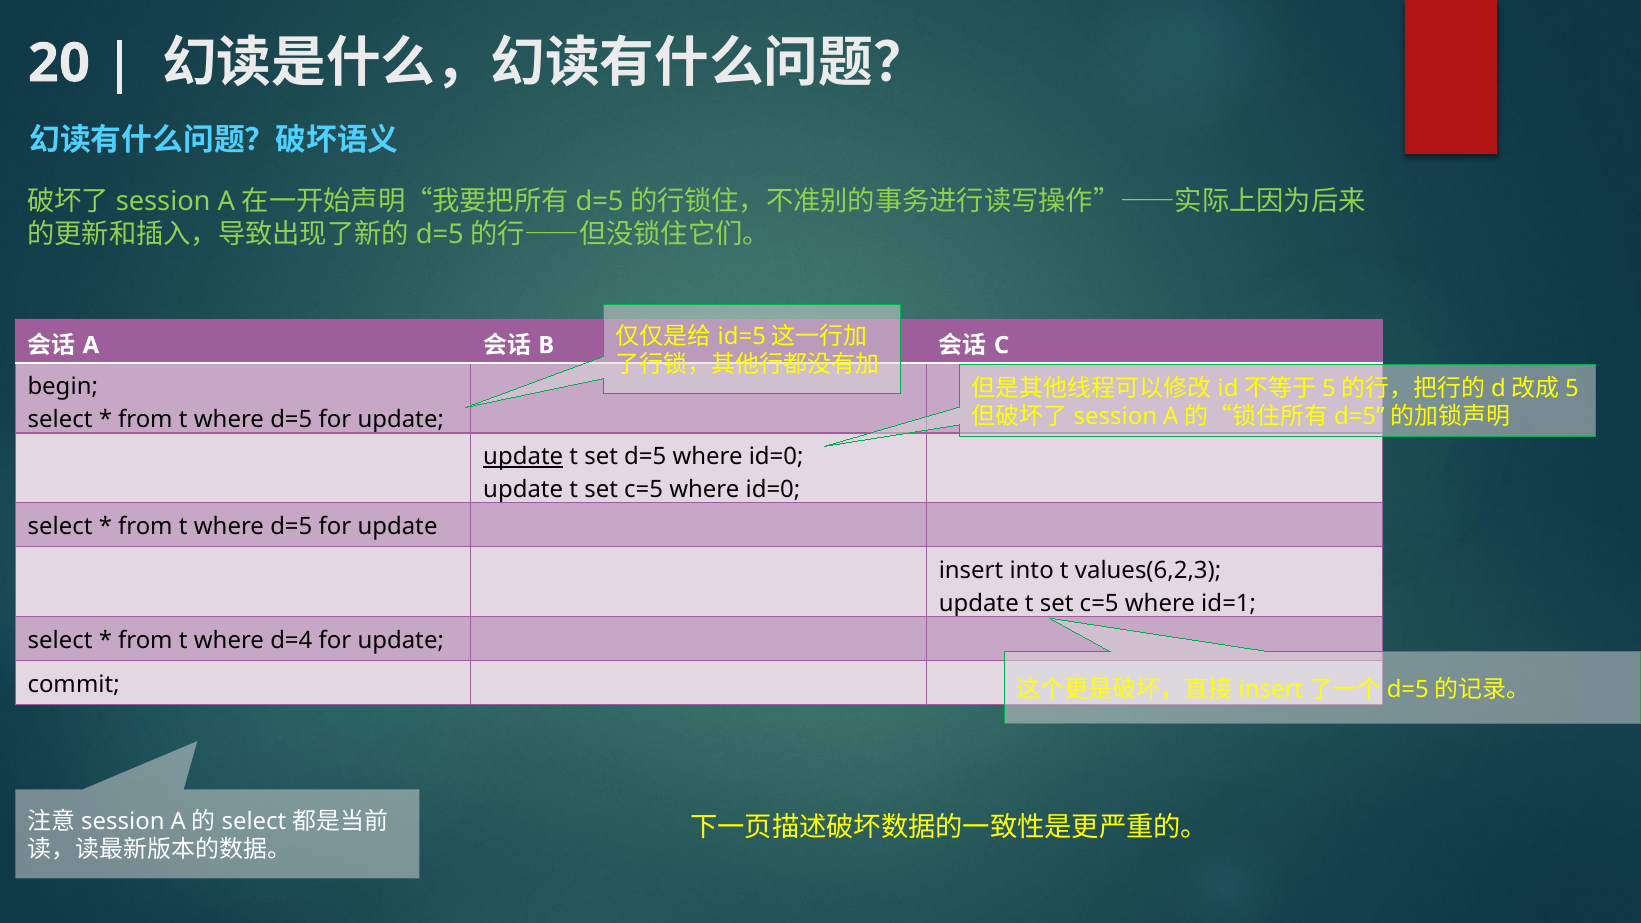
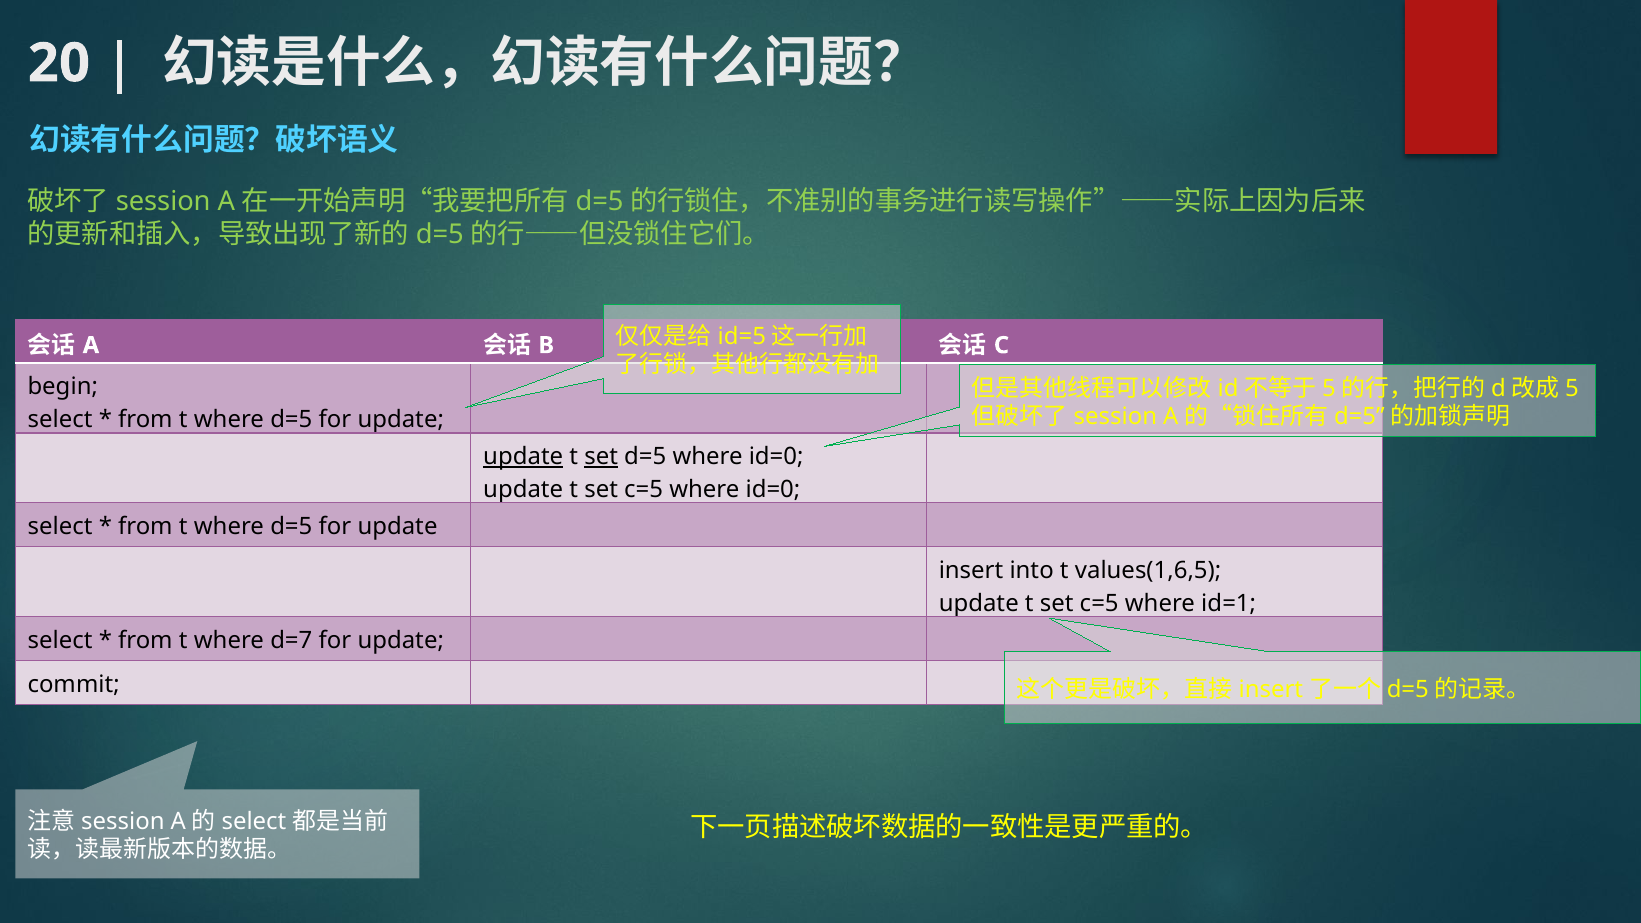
set at (601, 457) underline: none -> present
values(6,2,3: values(6,2,3 -> values(1,6,5
d=4: d=4 -> d=7
